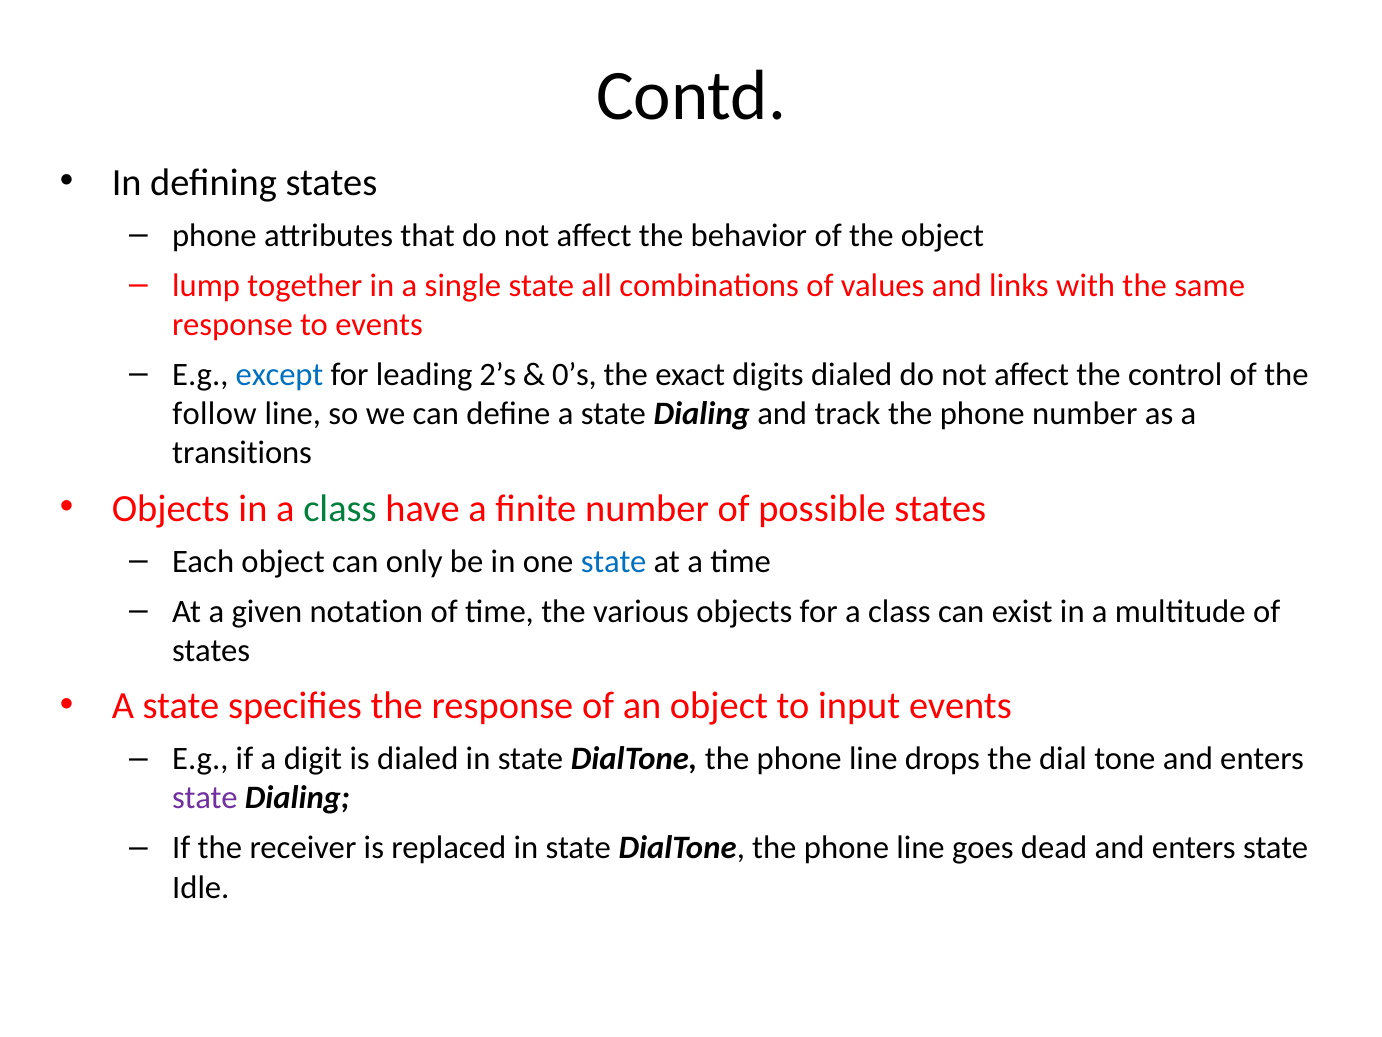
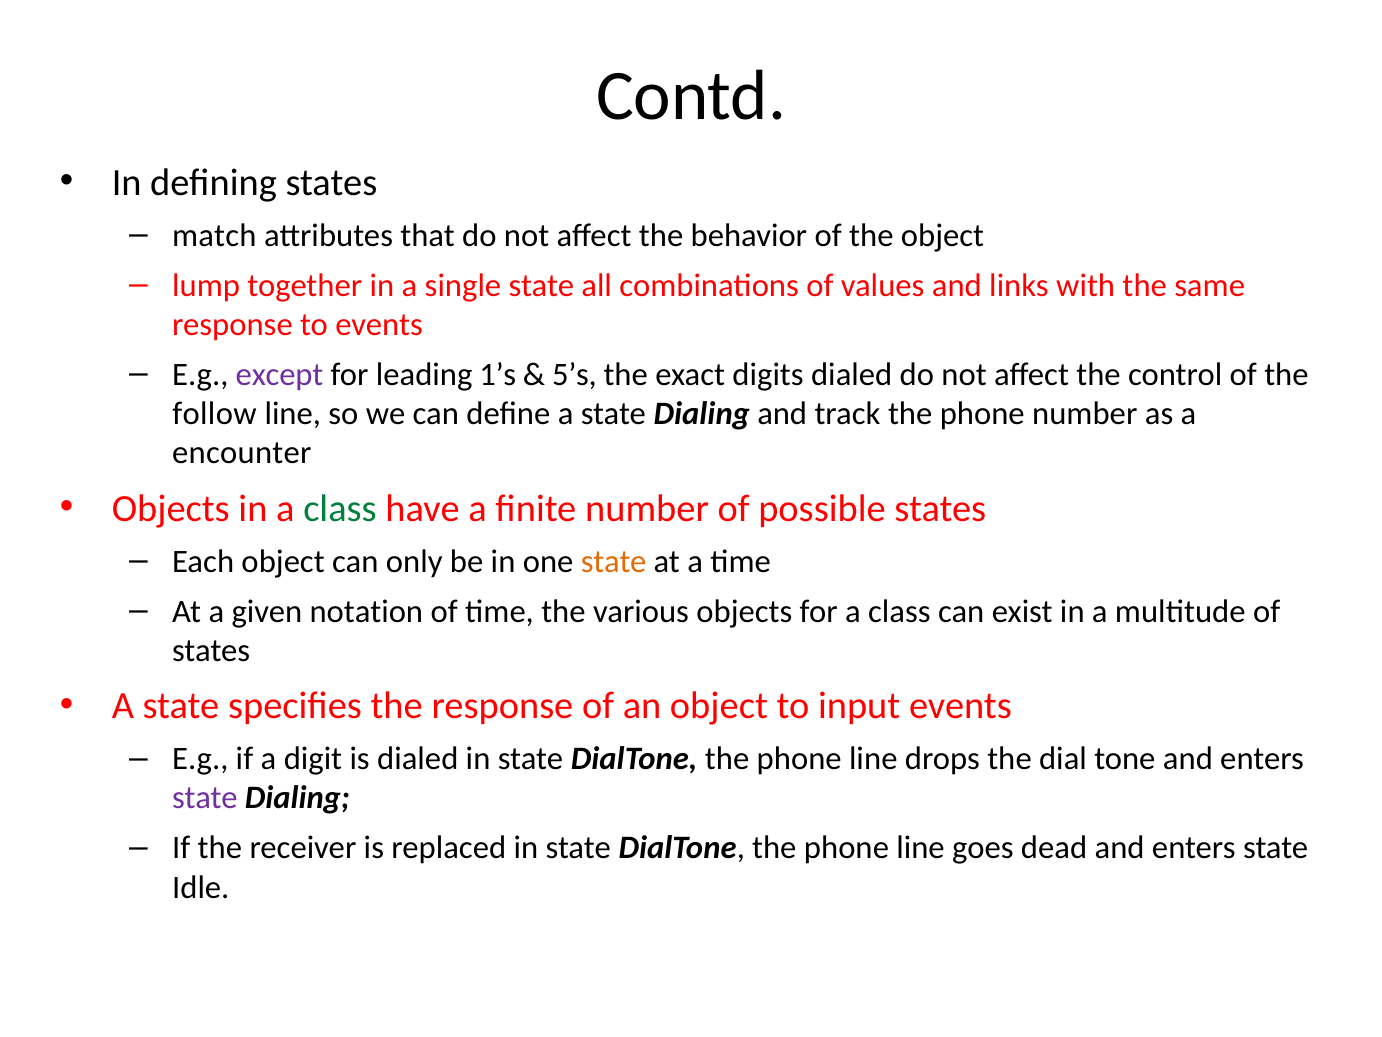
phone at (214, 235): phone -> match
except colour: blue -> purple
2’s: 2’s -> 1’s
0’s: 0’s -> 5’s
transitions: transitions -> encounter
state at (614, 561) colour: blue -> orange
